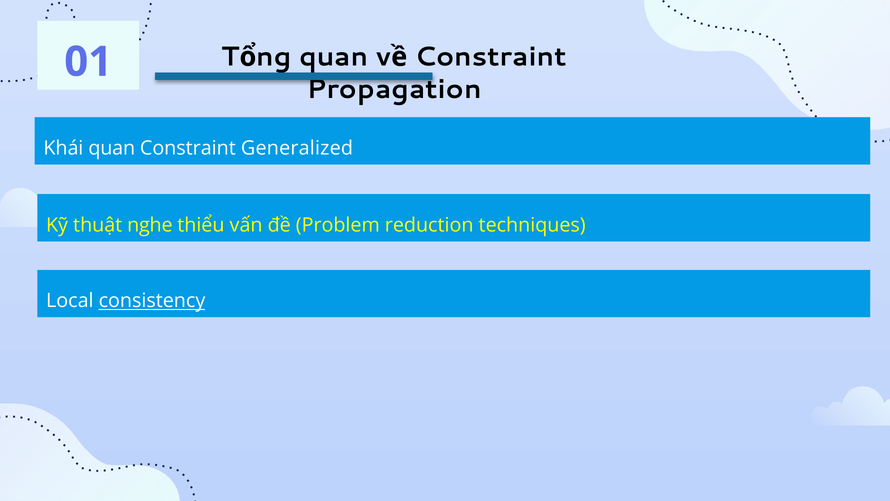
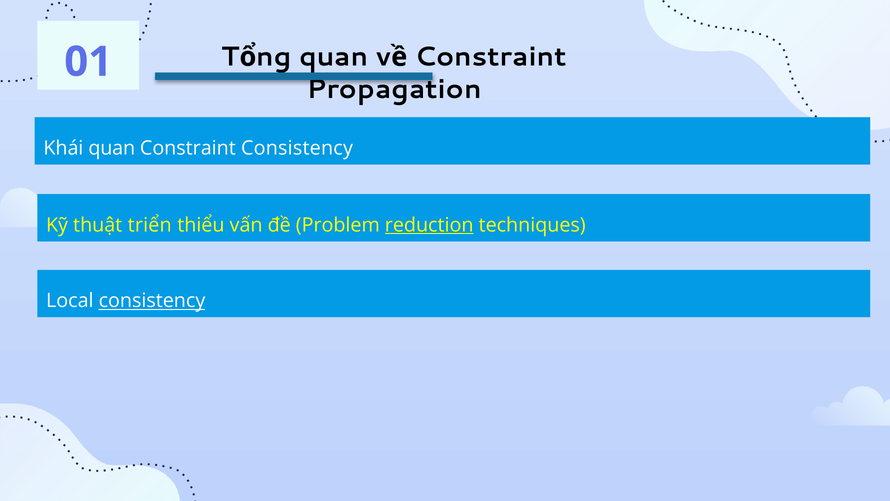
Constraint Generalized: Generalized -> Consistency
nghe: nghe -> triển
reduction underline: none -> present
